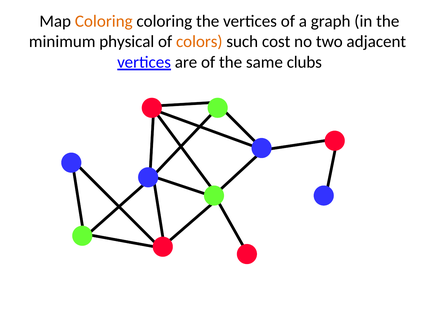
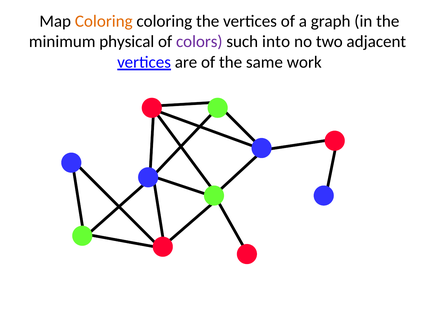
colors colour: orange -> purple
cost: cost -> into
clubs: clubs -> work
